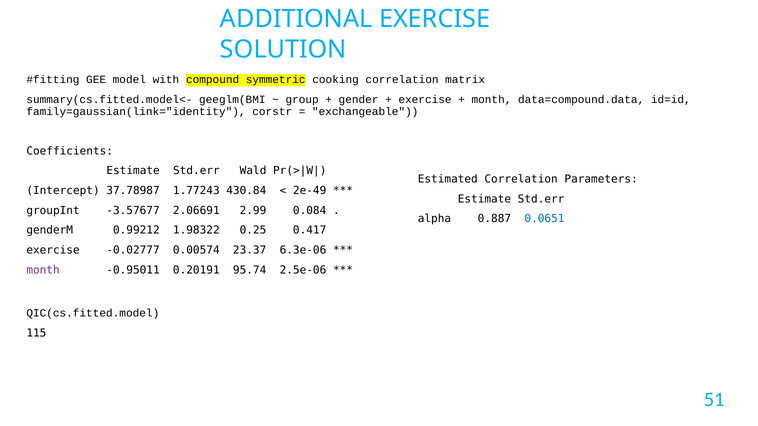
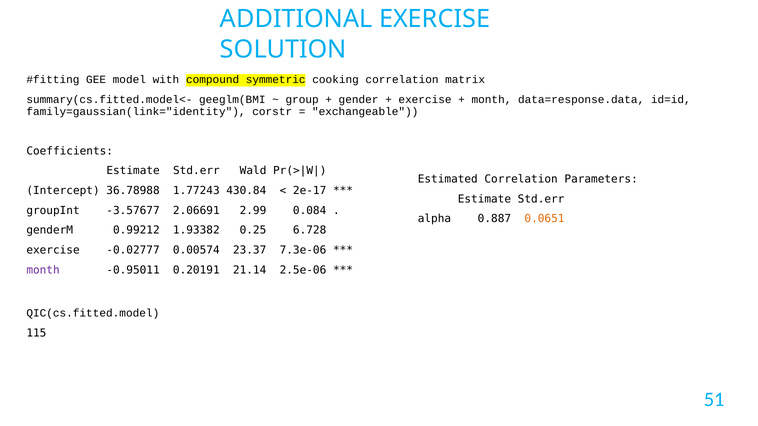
data=compound.data: data=compound.data -> data=response.data
37.78987: 37.78987 -> 36.78988
2e-49: 2e-49 -> 2e-17
0.0651 colour: blue -> orange
1.98322: 1.98322 -> 1.93382
0.417: 0.417 -> 6.728
6.3e-06: 6.3e-06 -> 7.3e-06
95.74: 95.74 -> 21.14
